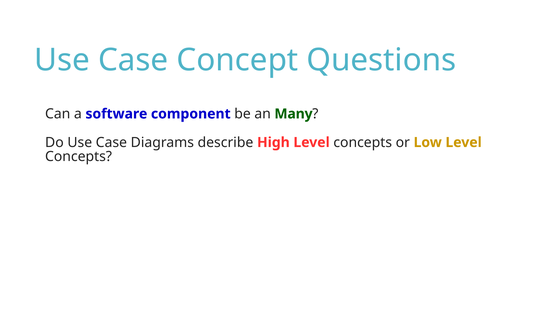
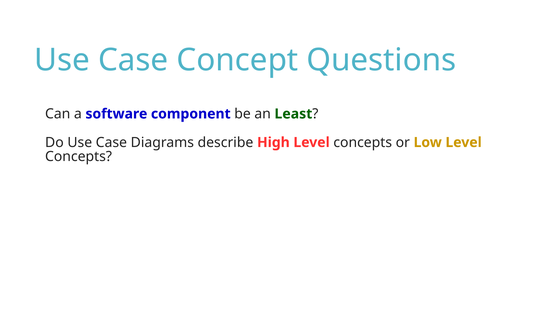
Many: Many -> Least
